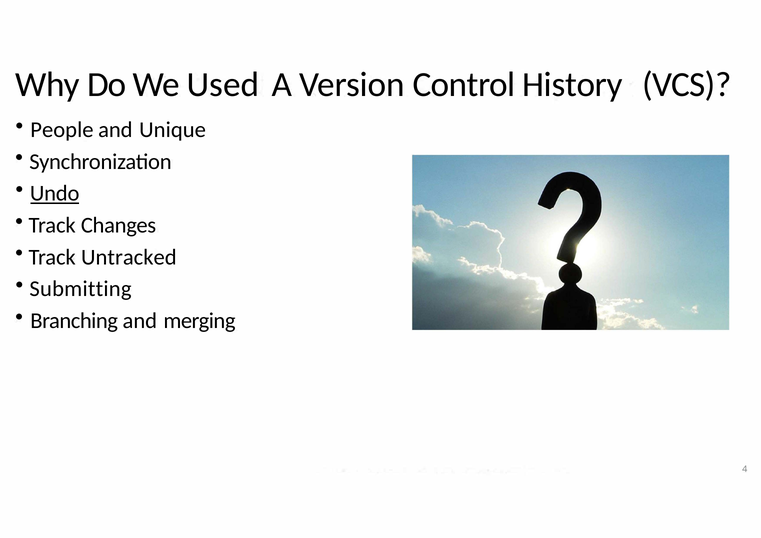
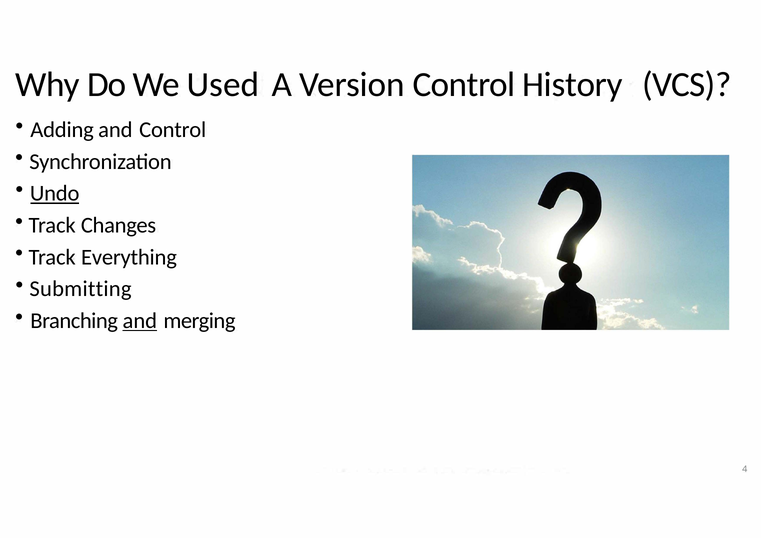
People: People -> Adding
and Unique: Unique -> Control
Untracked: Untracked -> Everything
and at (140, 321) underline: none -> present
